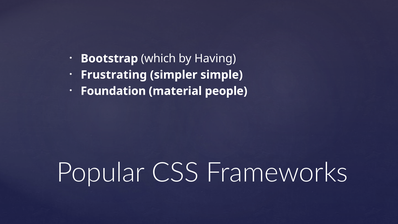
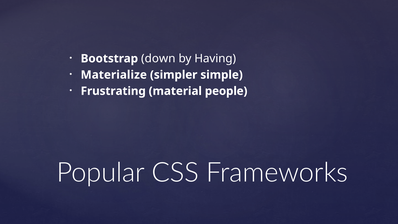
which: which -> down
Frustrating: Frustrating -> Materialize
Foundation: Foundation -> Frustrating
